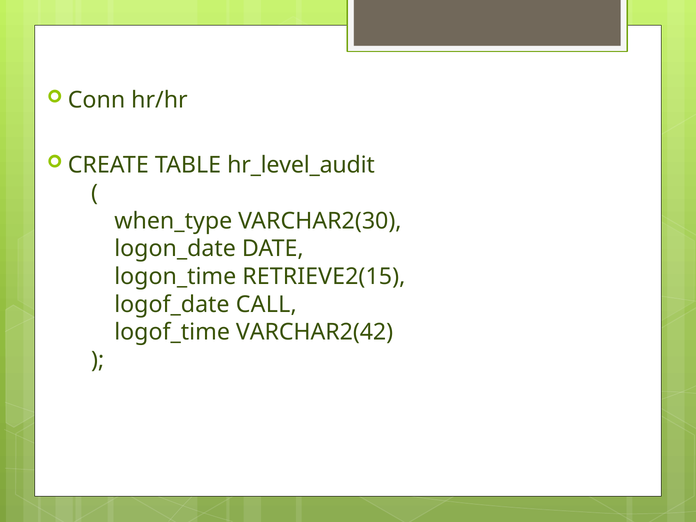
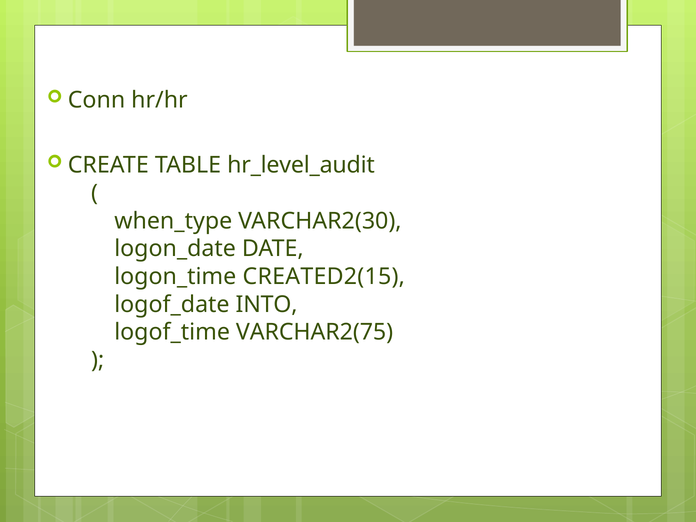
RETRIEVE2(15: RETRIEVE2(15 -> CREATED2(15
CALL: CALL -> INTO
VARCHAR2(42: VARCHAR2(42 -> VARCHAR2(75
